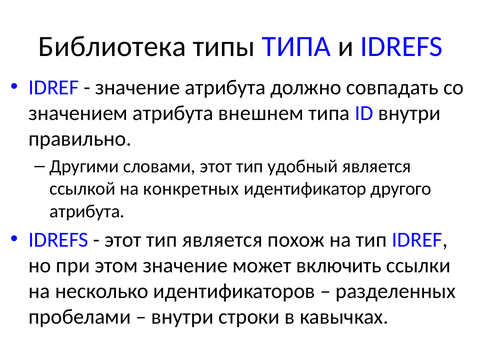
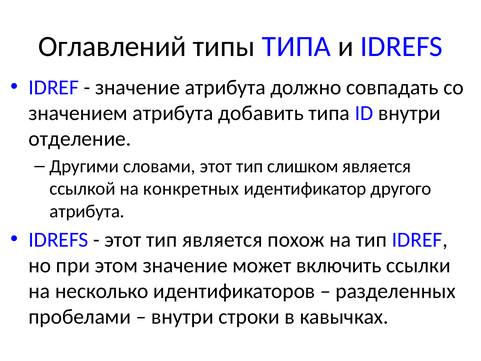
Библиотека: Библиотека -> Оглавлений
внешнем: внешнем -> добавить
правильно: правильно -> отделение
удобный: удобный -> слишком
